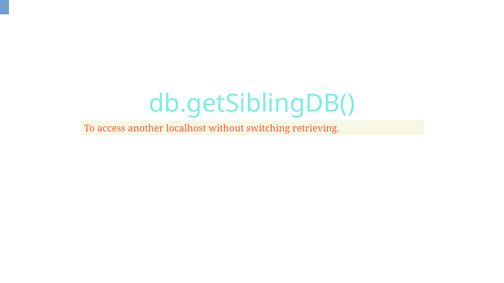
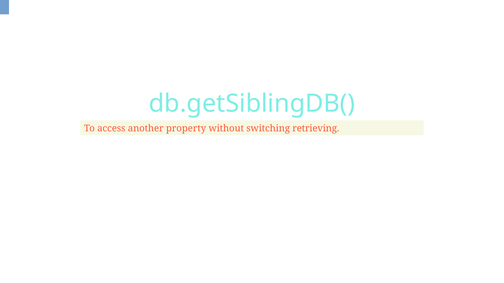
localhost: localhost -> property
